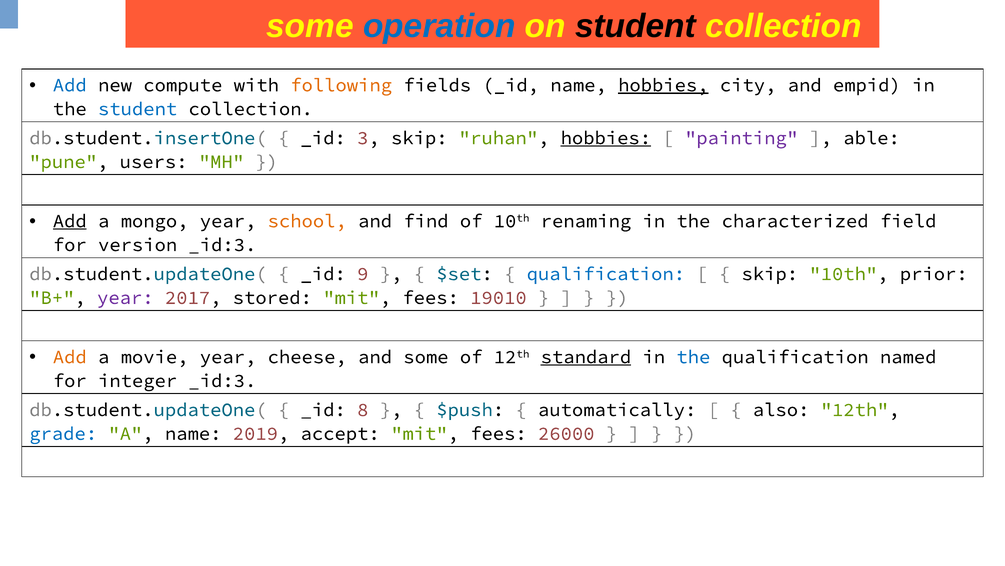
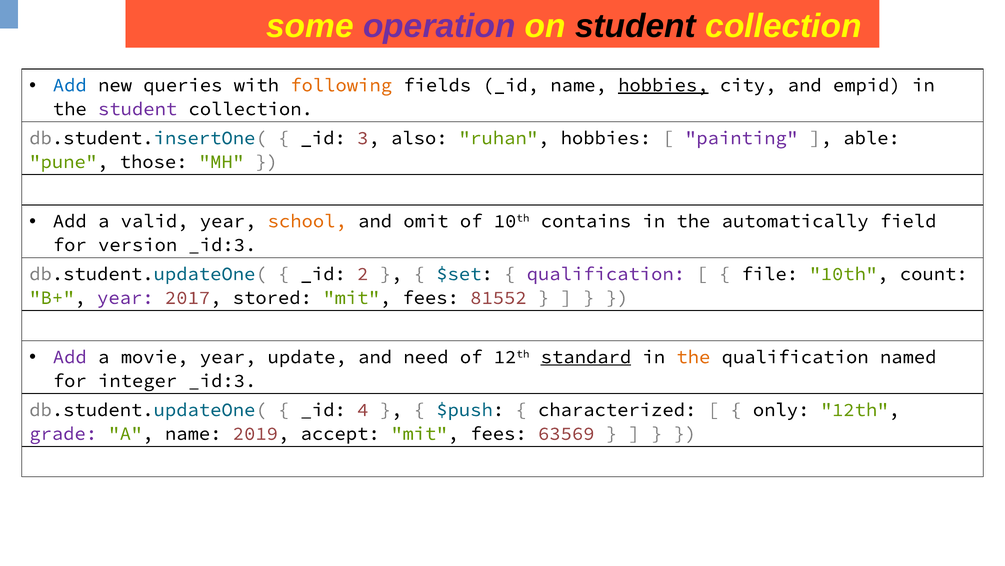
operation colour: blue -> purple
compute: compute -> queries
student at (138, 109) colour: blue -> purple
3 skip: skip -> also
hobbies at (606, 138) underline: present -> none
users: users -> those
Add at (70, 221) underline: present -> none
mongo: mongo -> valid
find: find -> omit
renaming: renaming -> contains
characterized: characterized -> automatically
9: 9 -> 2
qualification at (606, 274) colour: blue -> purple
skip at (770, 274): skip -> file
prior: prior -> count
19010: 19010 -> 81552
Add at (70, 357) colour: orange -> purple
cheese: cheese -> update
and some: some -> need
the at (693, 357) colour: blue -> orange
8: 8 -> 4
automatically: automatically -> characterized
also: also -> only
grade colour: blue -> purple
26000: 26000 -> 63569
